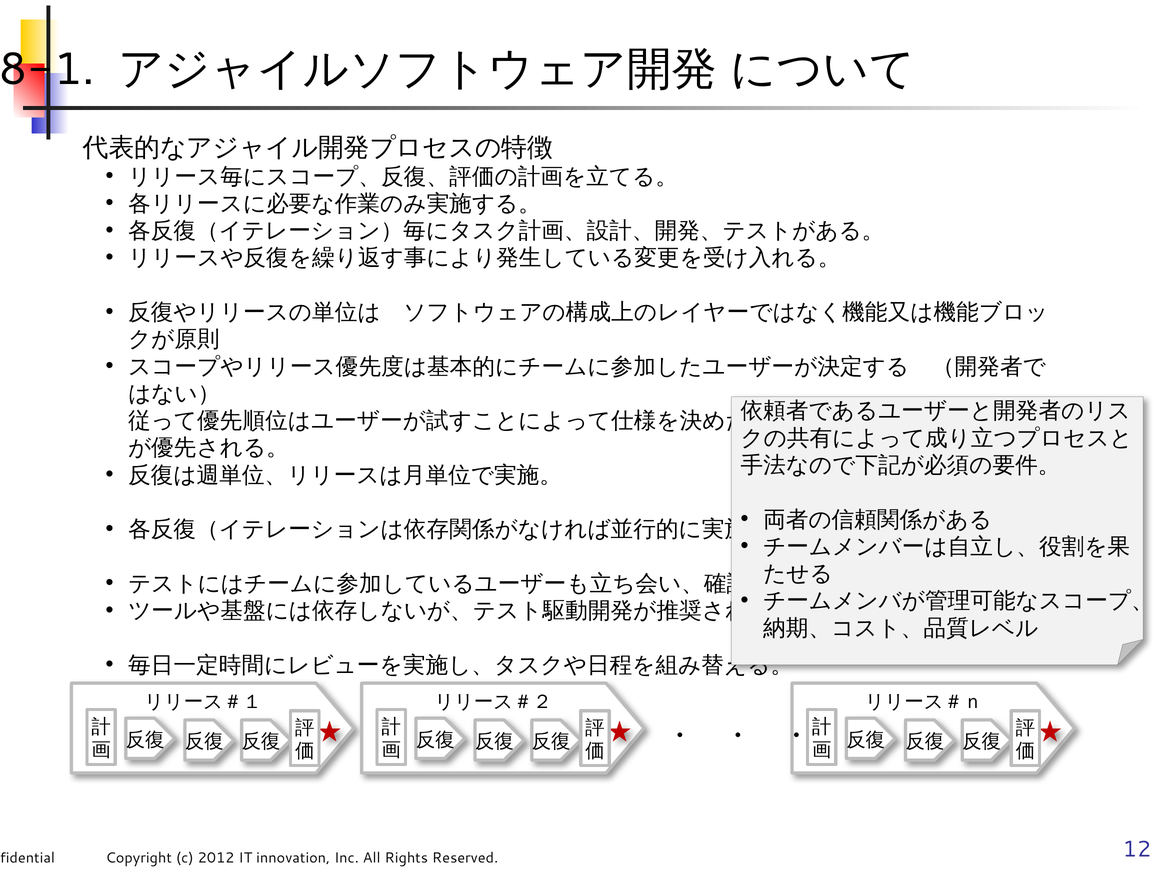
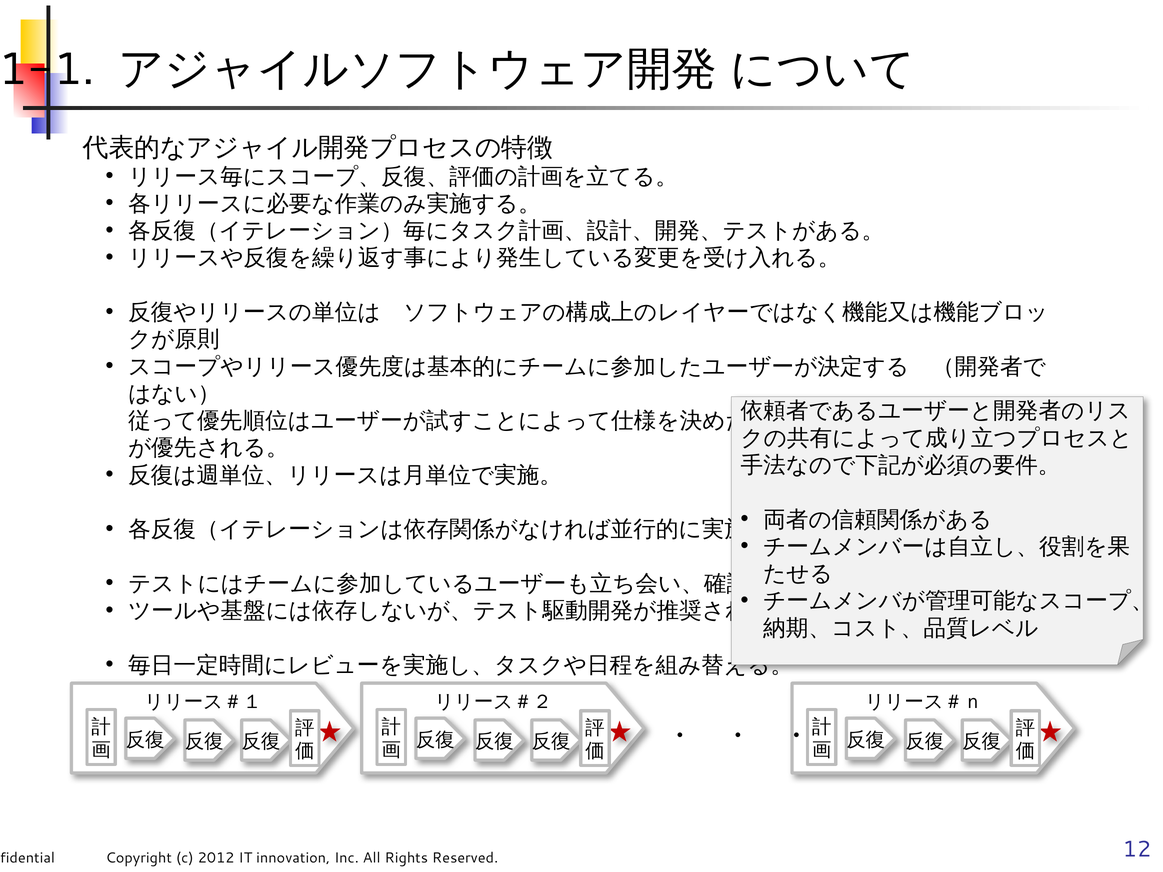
8-1: 8-1 -> 1-1
